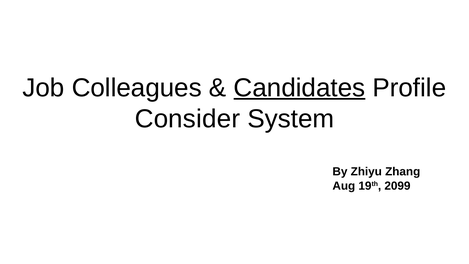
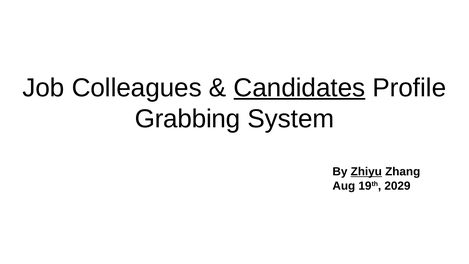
Consider: Consider -> Grabbing
Zhiyu underline: none -> present
2099: 2099 -> 2029
